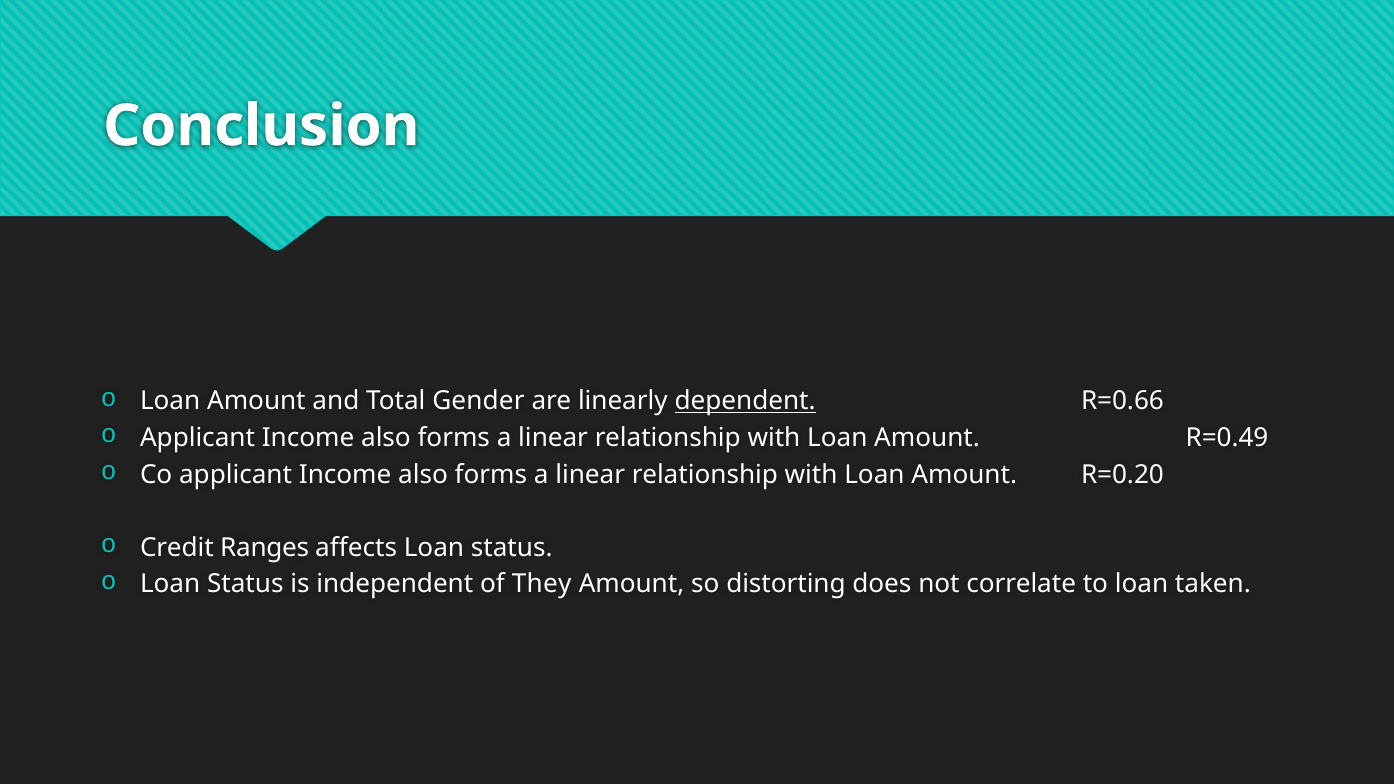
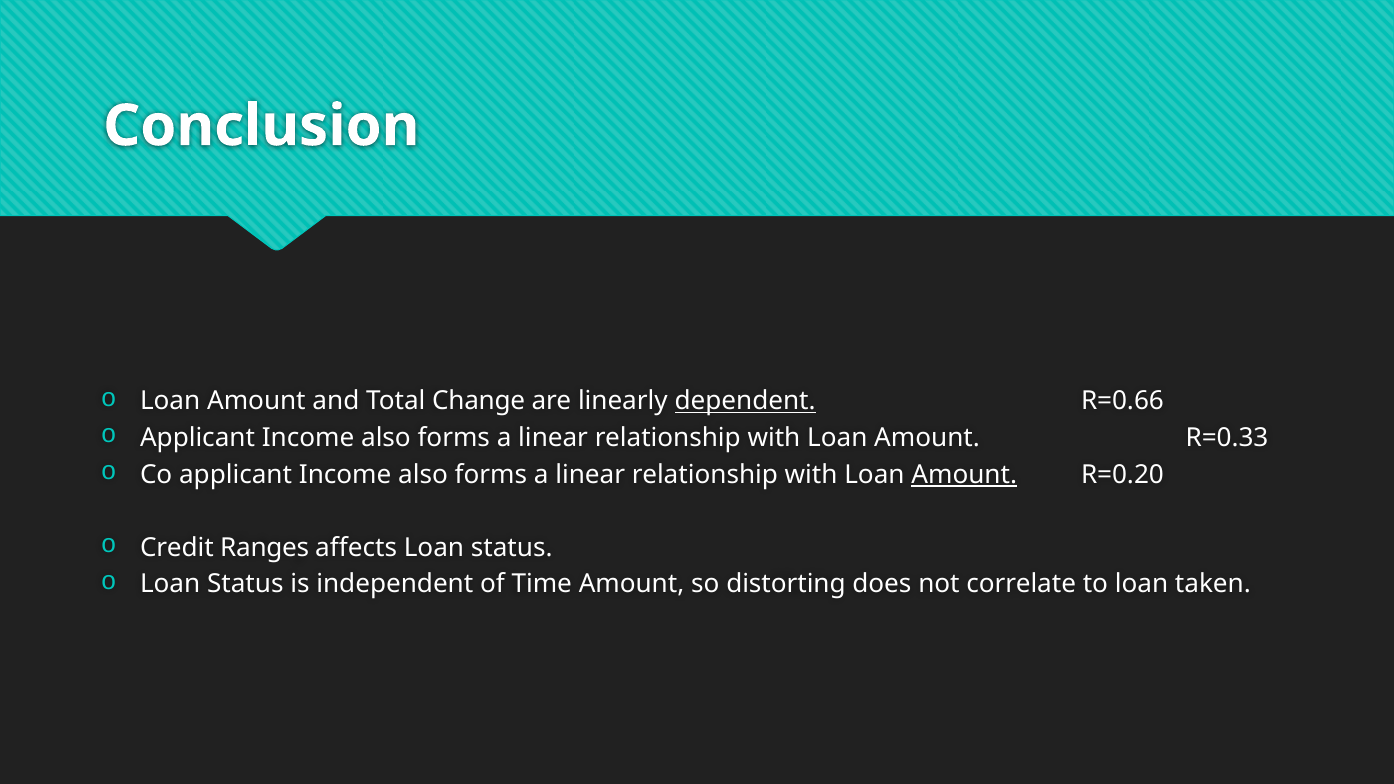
Gender: Gender -> Change
R=0.49: R=0.49 -> R=0.33
Amount at (964, 475) underline: none -> present
They: They -> Time
